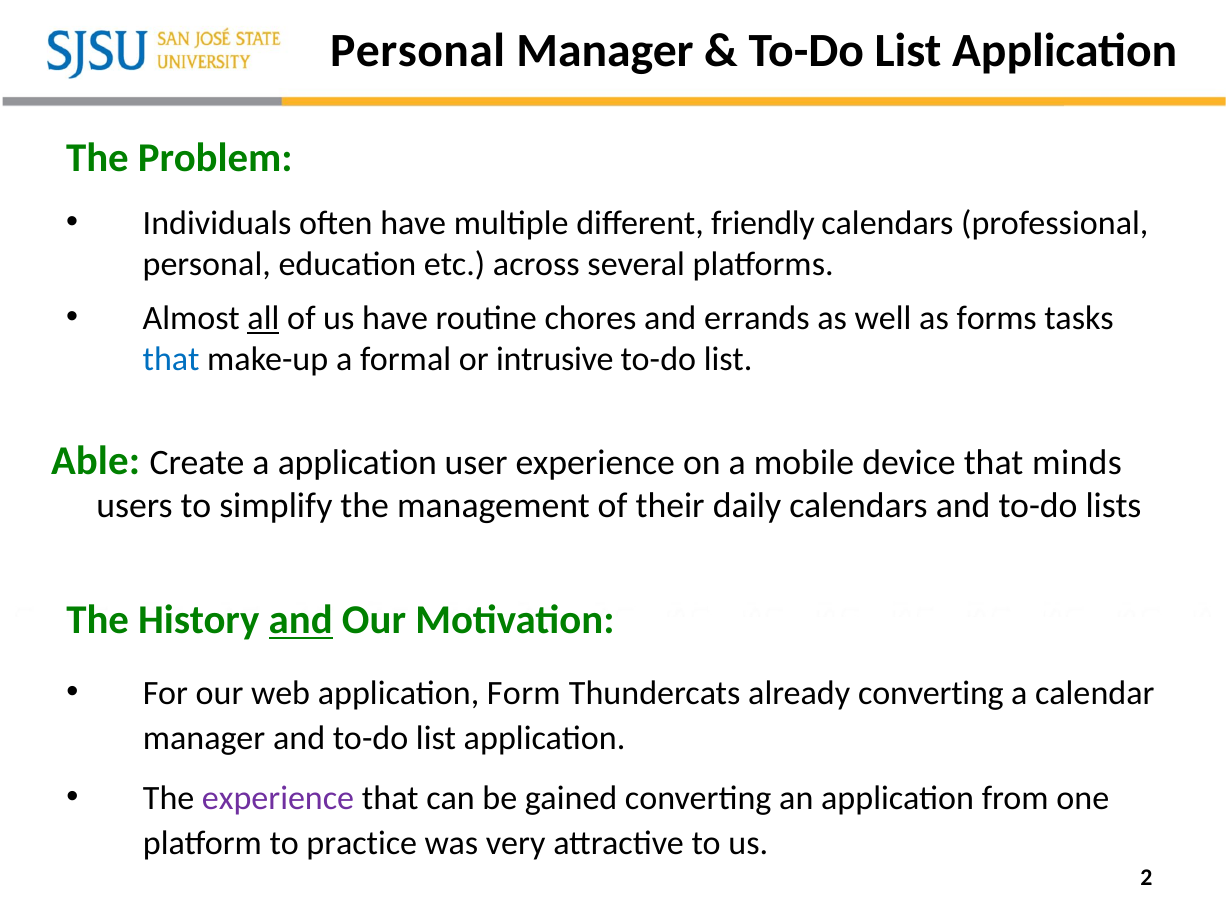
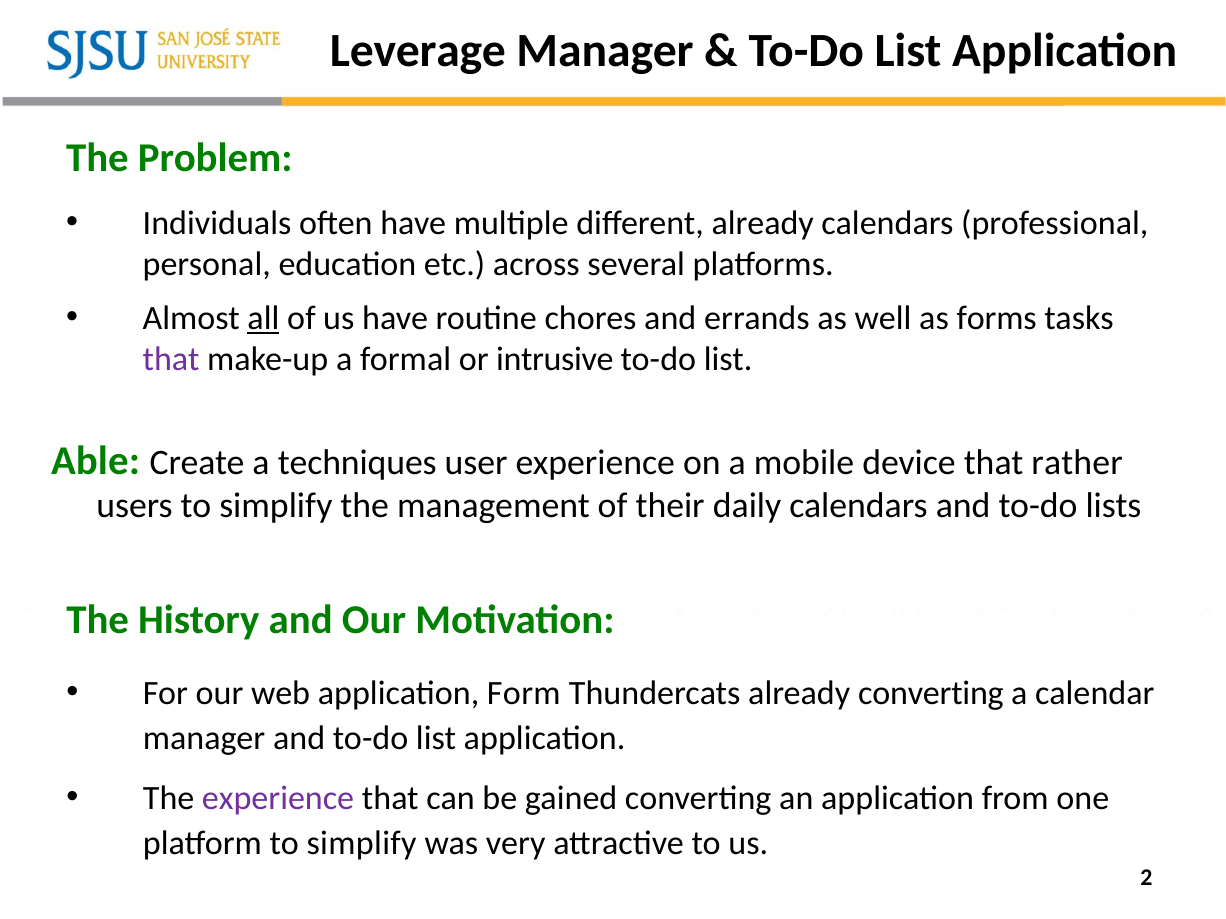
Personal at (418, 50): Personal -> Leverage
different friendly: friendly -> already
that at (171, 360) colour: blue -> purple
a application: application -> techniques
minds: minds -> rather
and at (301, 621) underline: present -> none
platform to practice: practice -> simplify
